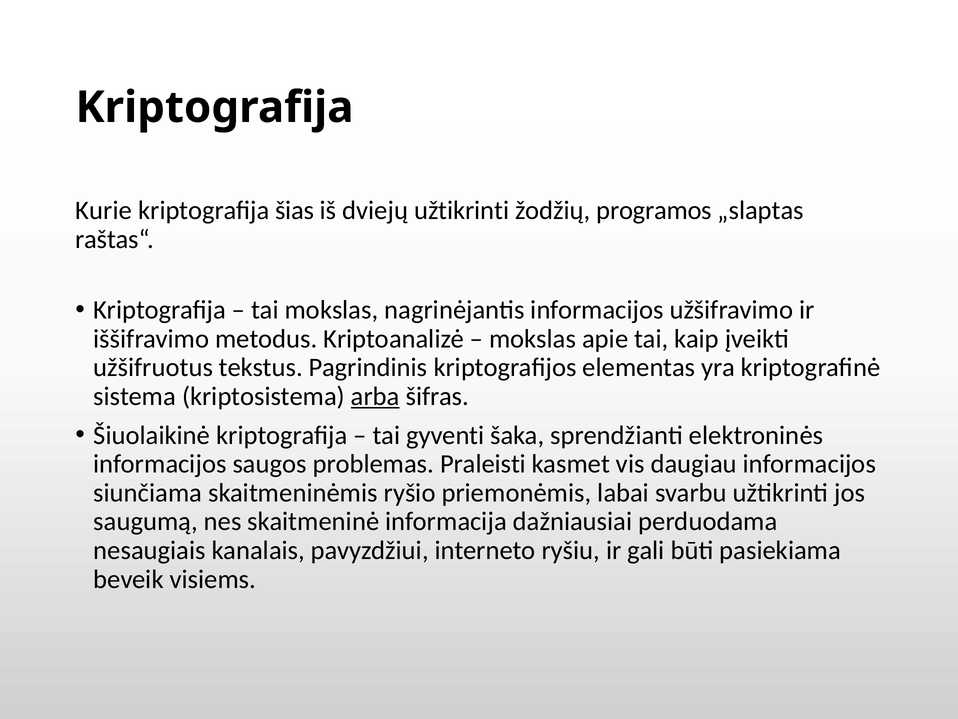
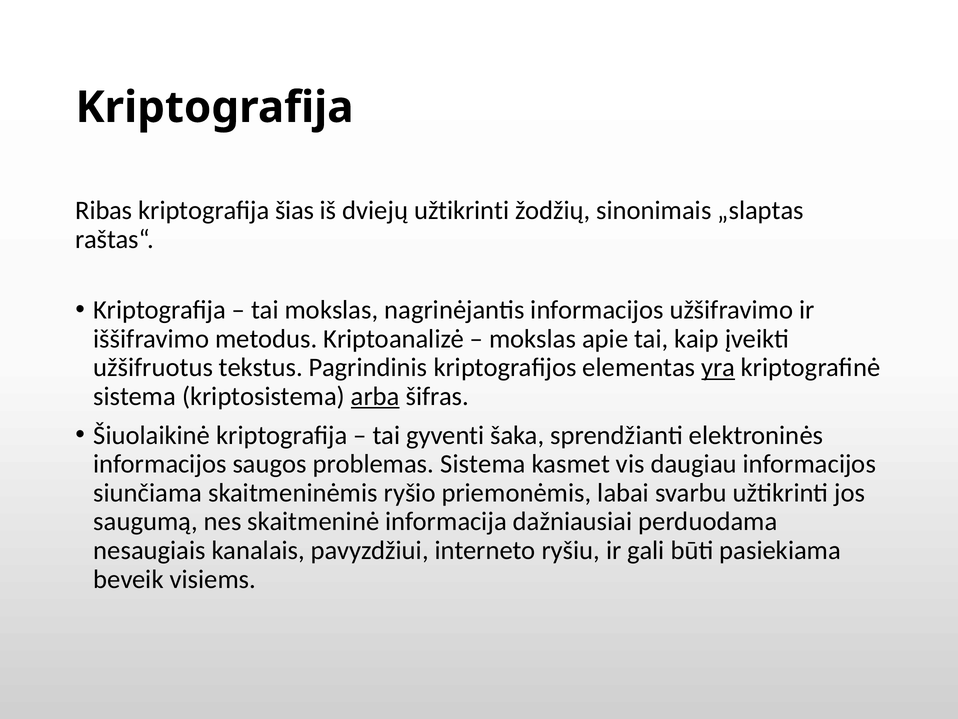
Kurie: Kurie -> Ribas
programos: programos -> sinonimais
yra underline: none -> present
problemas Praleisti: Praleisti -> Sistema
